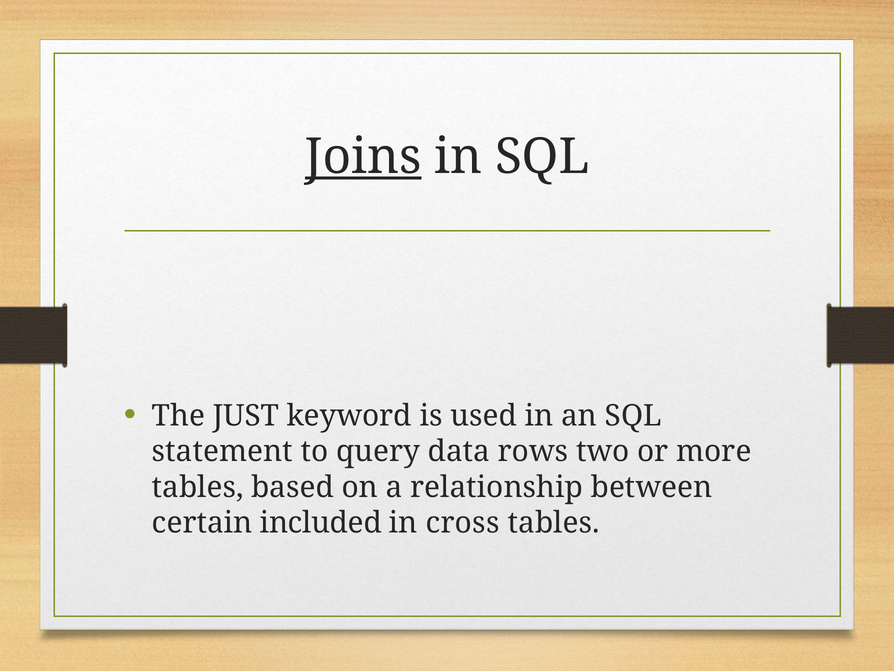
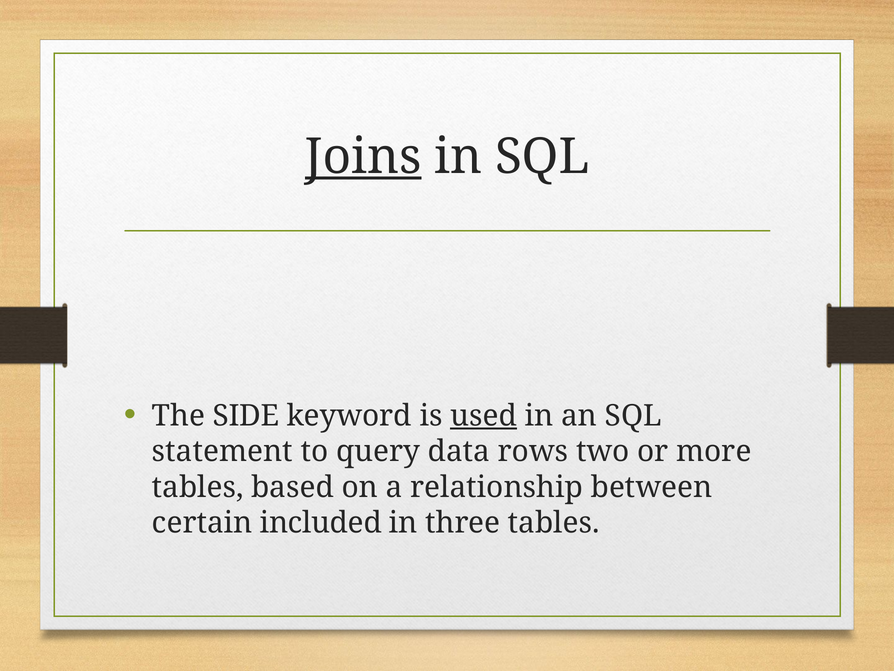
JUST: JUST -> SIDE
used underline: none -> present
cross: cross -> three
